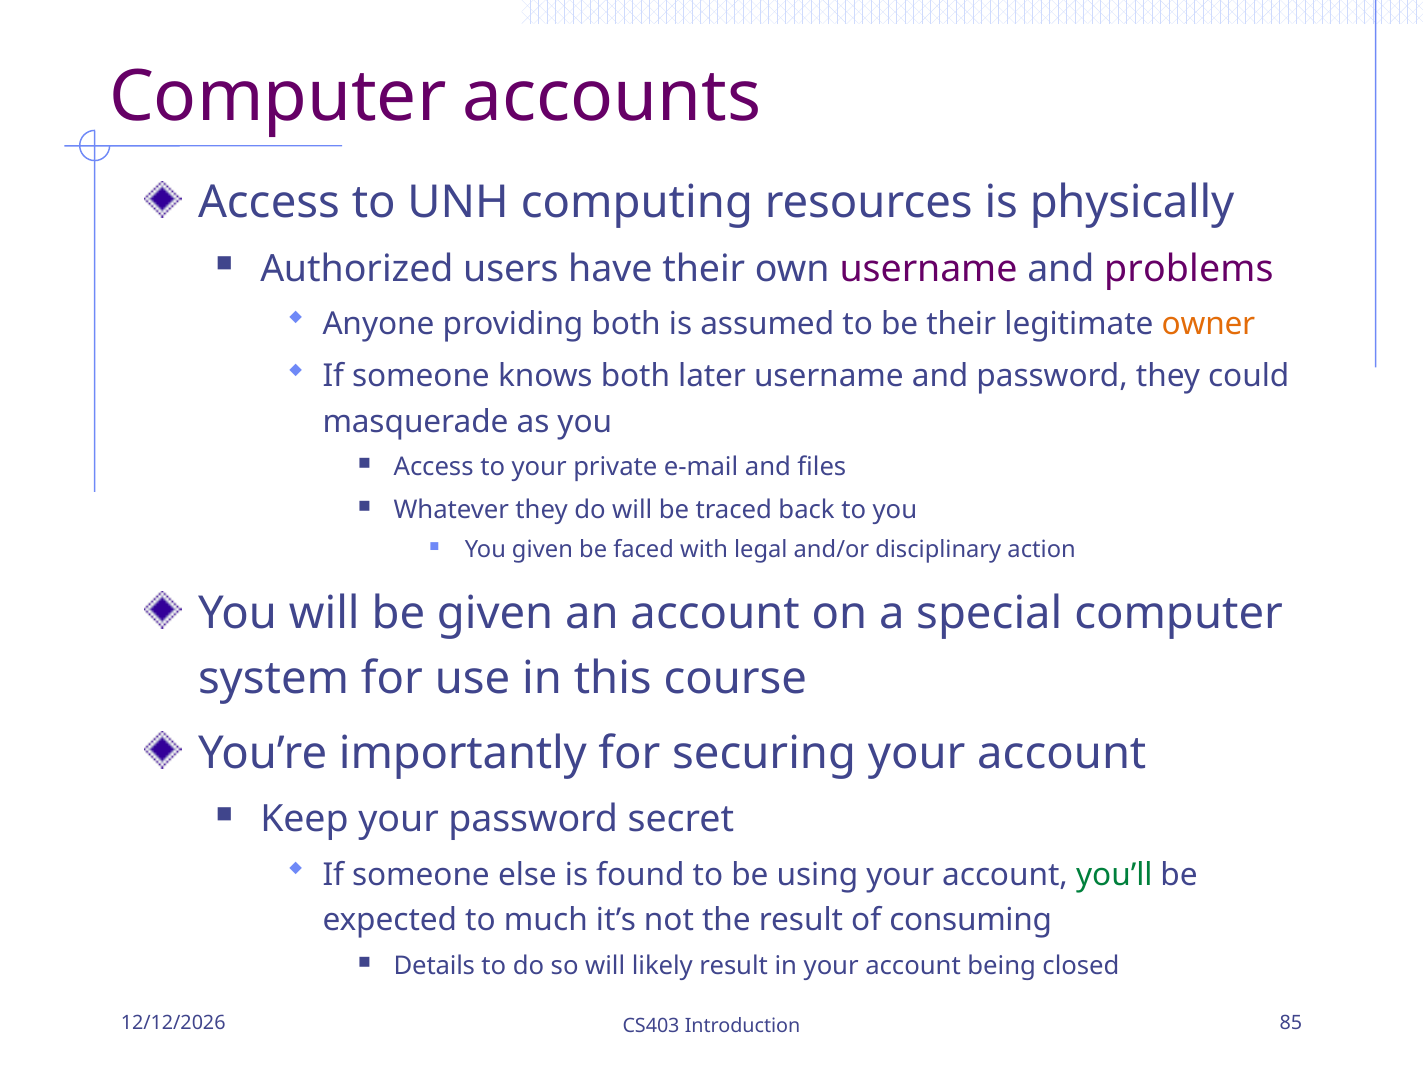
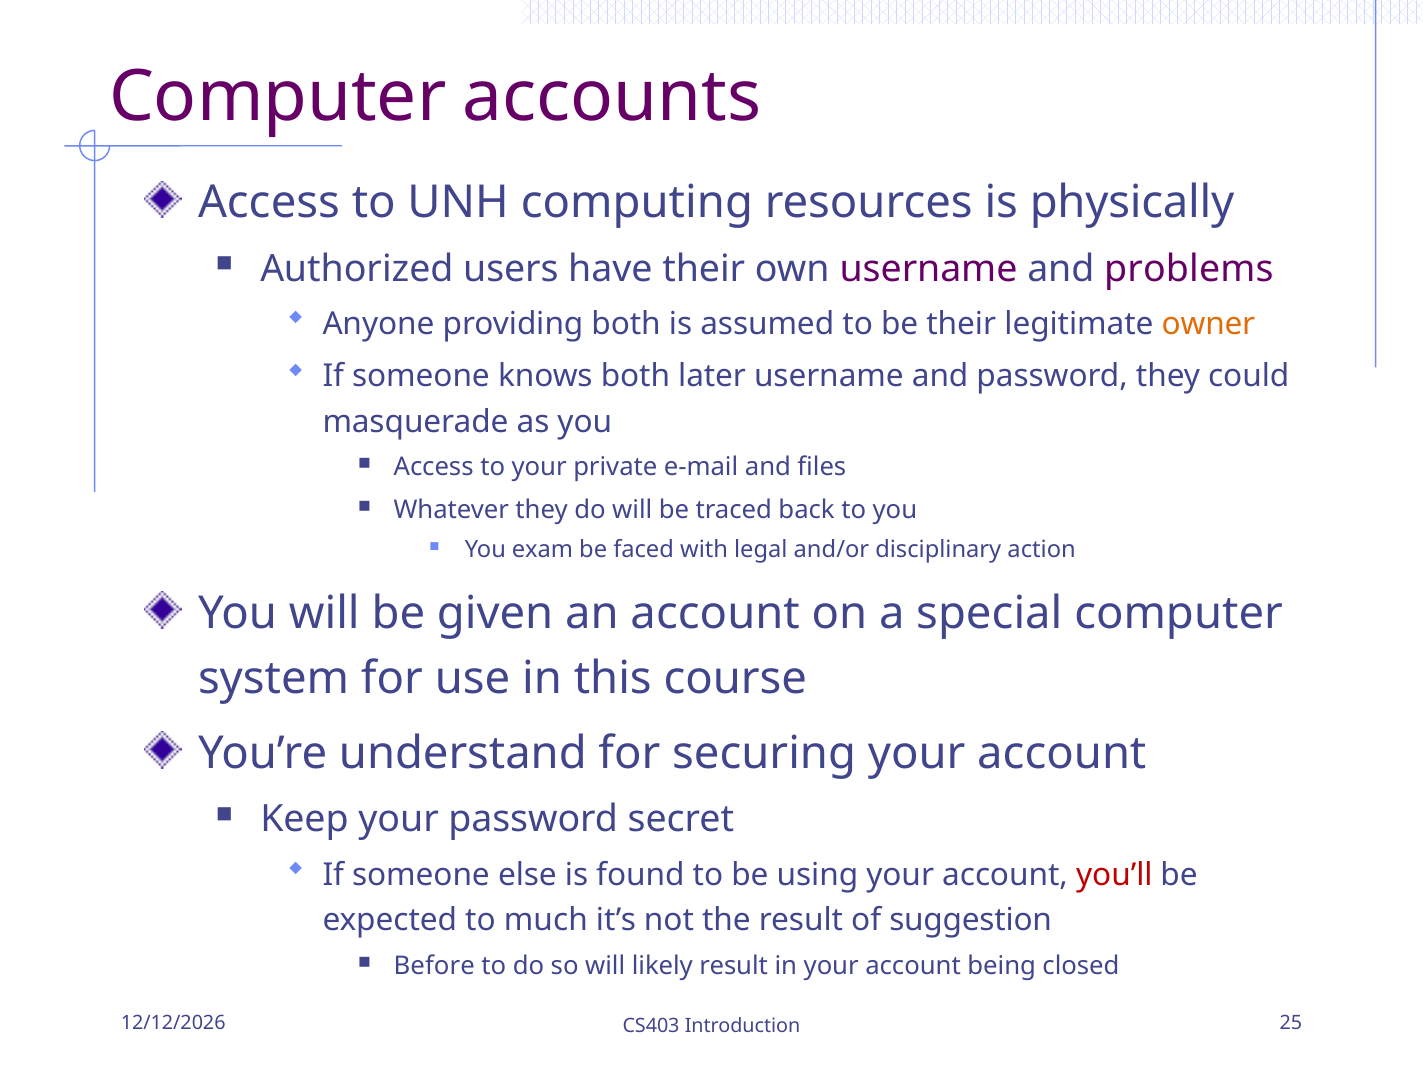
You given: given -> exam
importantly: importantly -> understand
you’ll colour: green -> red
consuming: consuming -> suggestion
Details: Details -> Before
85: 85 -> 25
